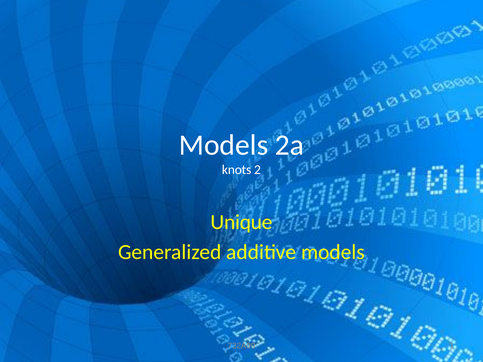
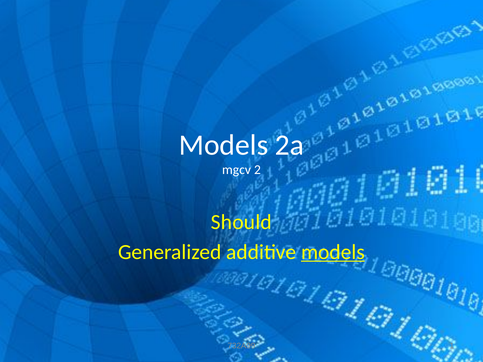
knots: knots -> mgcv
Unique: Unique -> Should
models at (333, 252) underline: none -> present
